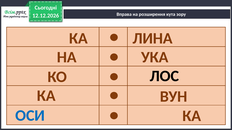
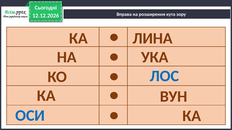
ЛОС colour: black -> blue
